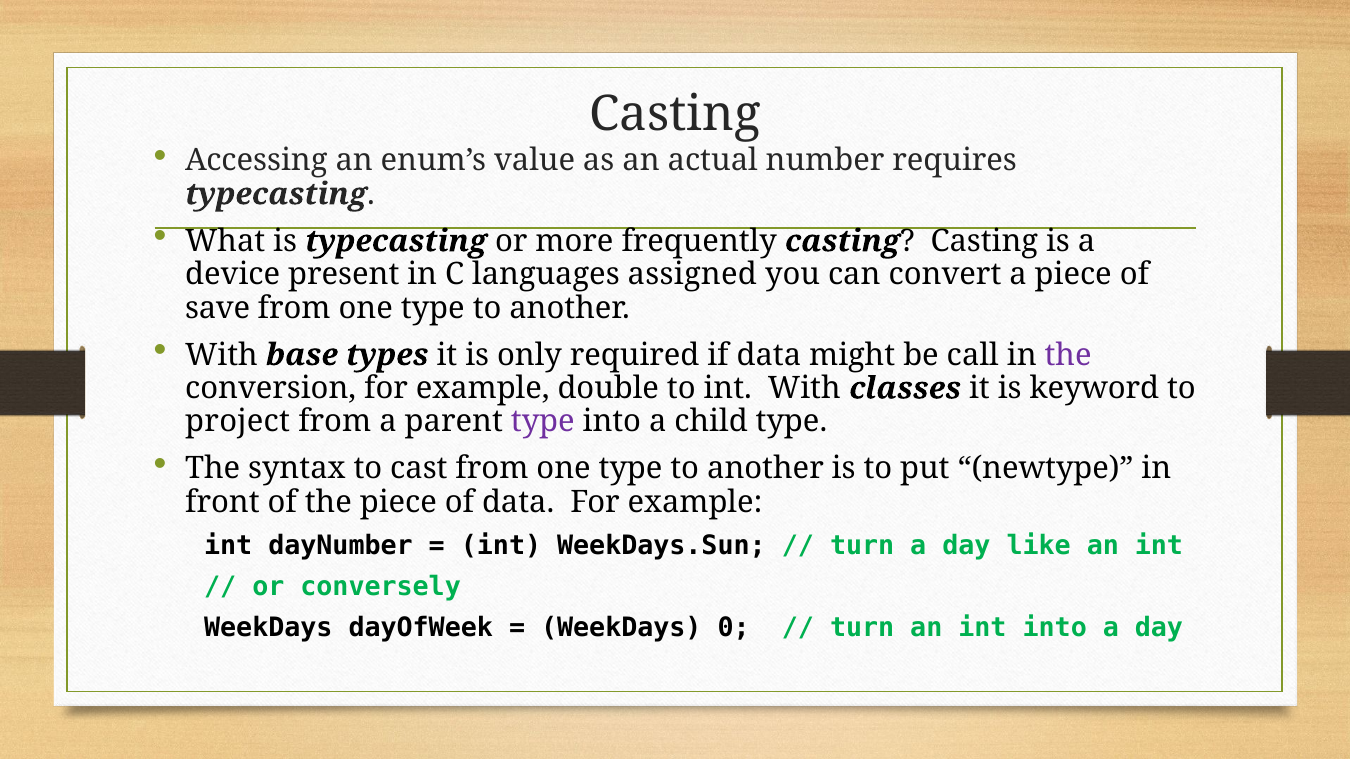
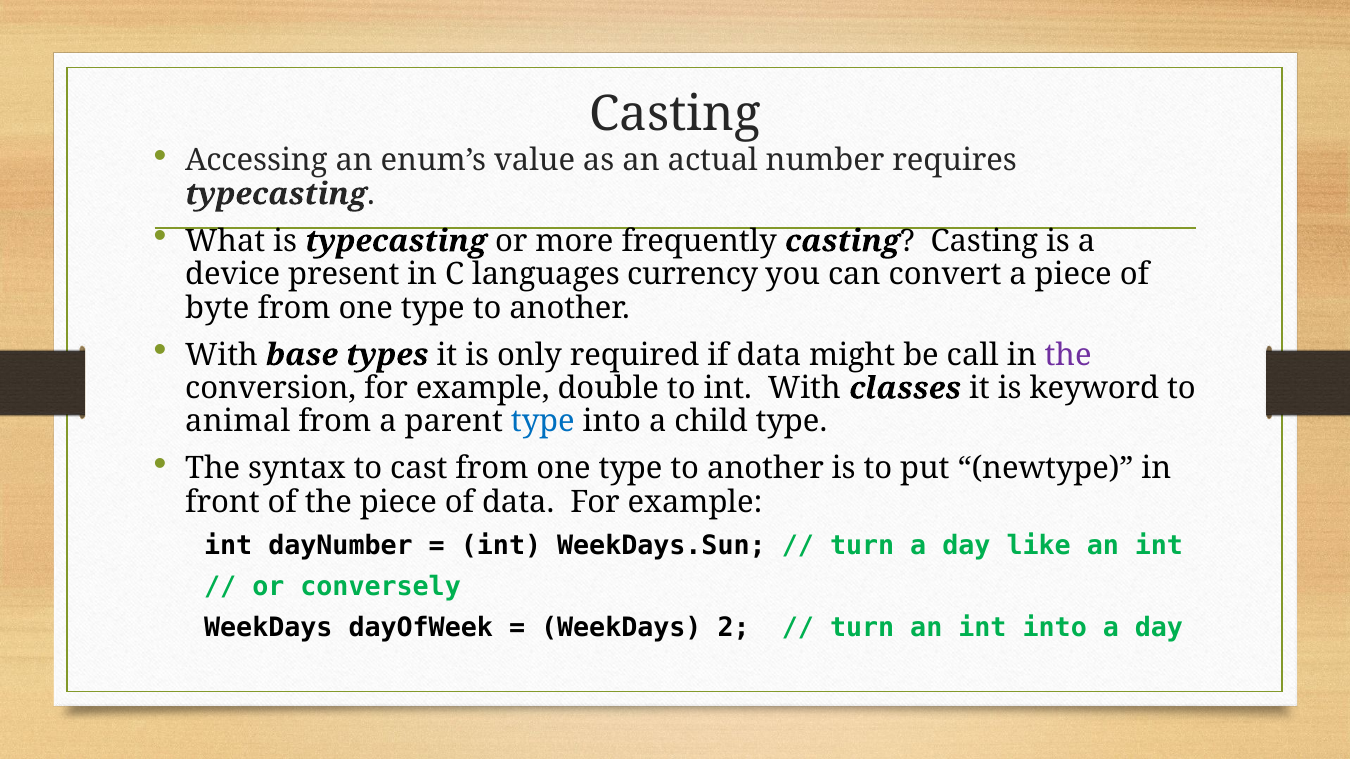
assigned: assigned -> currency
save: save -> byte
project: project -> animal
type at (543, 422) colour: purple -> blue
0: 0 -> 2
